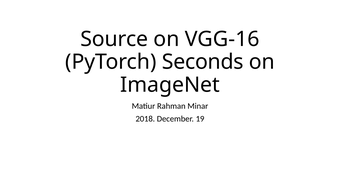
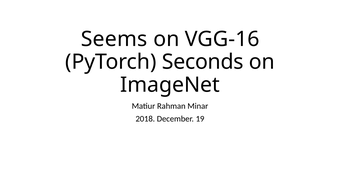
Source: Source -> Seems
